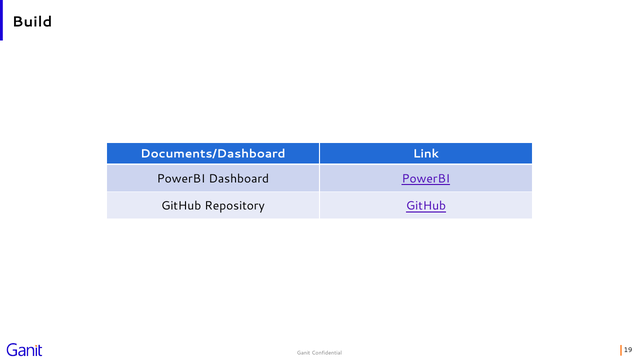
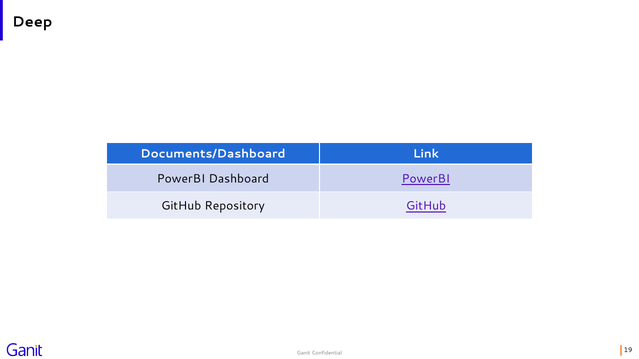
Build: Build -> Deep
